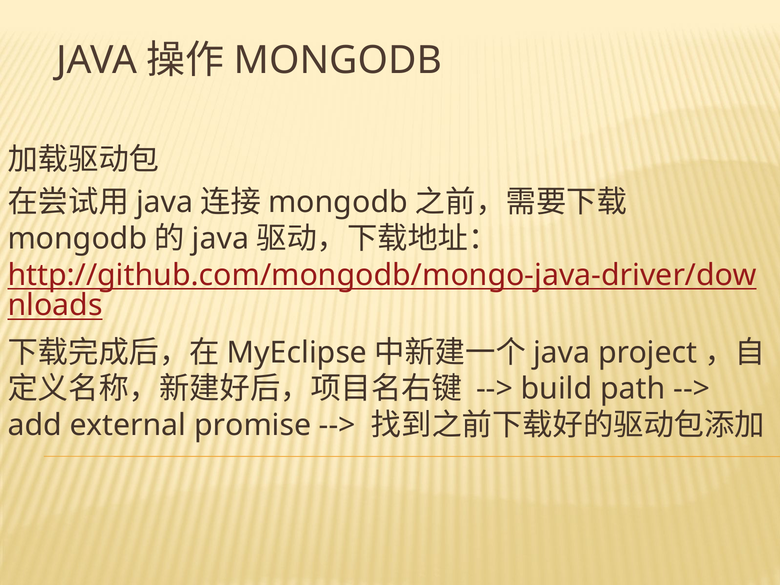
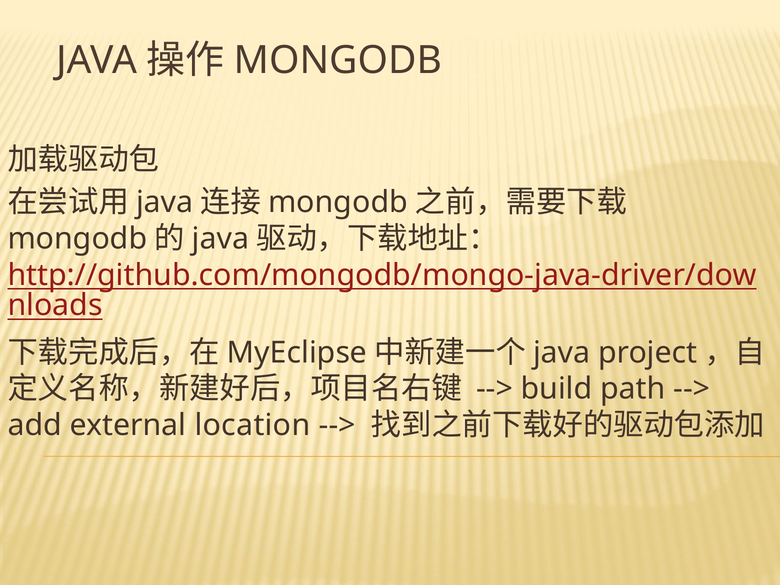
promise: promise -> location
